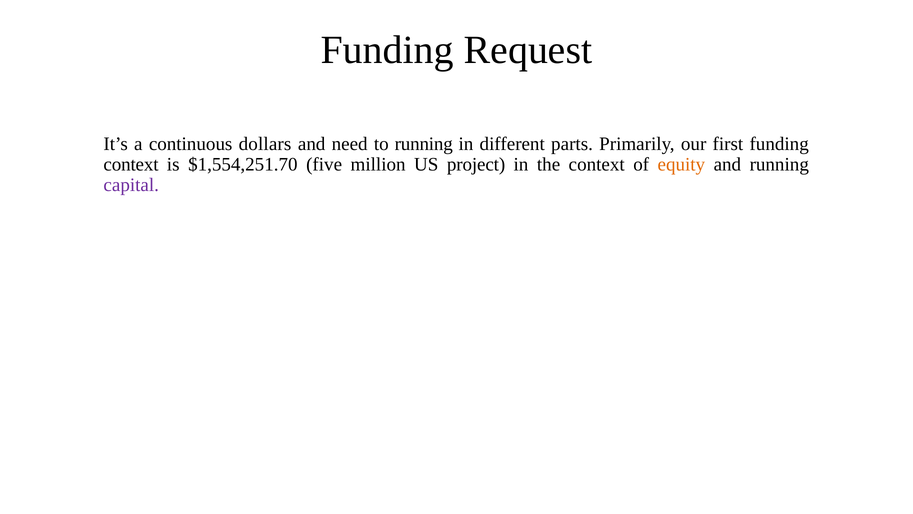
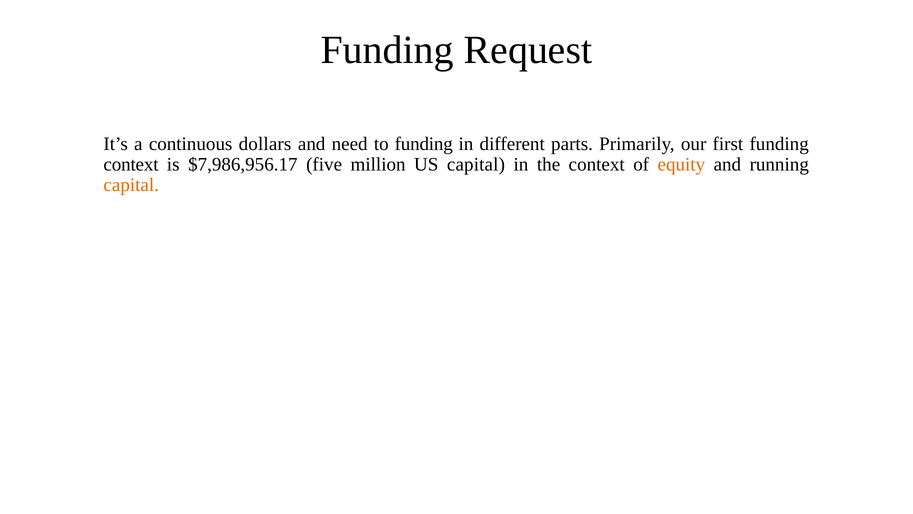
to running: running -> funding
$1,554,251.70: $1,554,251.70 -> $7,986,956.17
US project: project -> capital
capital at (131, 185) colour: purple -> orange
